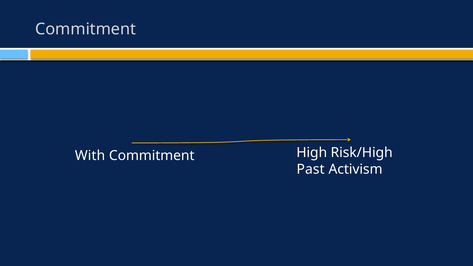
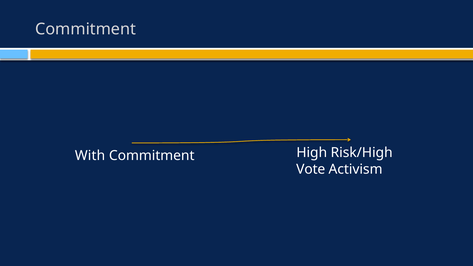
Past: Past -> Vote
